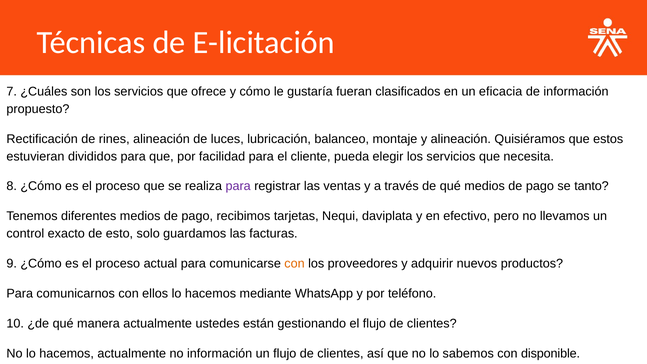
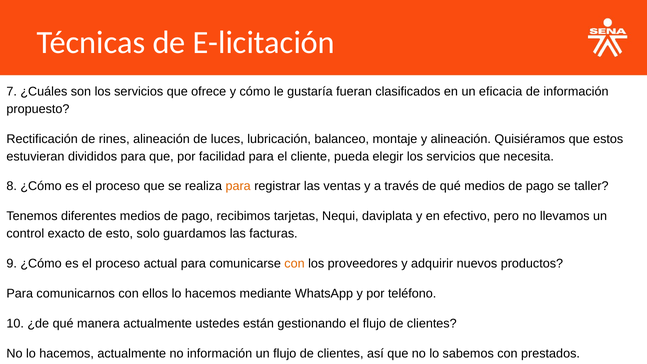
para at (238, 186) colour: purple -> orange
tanto: tanto -> taller
disponible: disponible -> prestados
